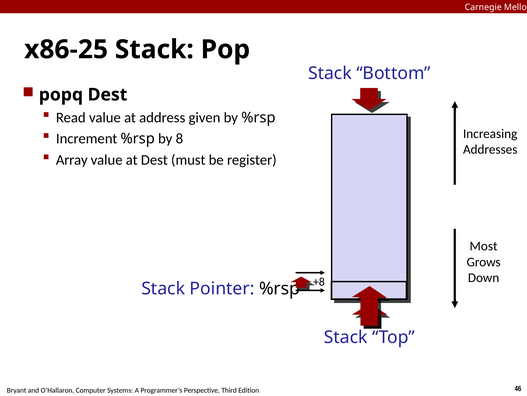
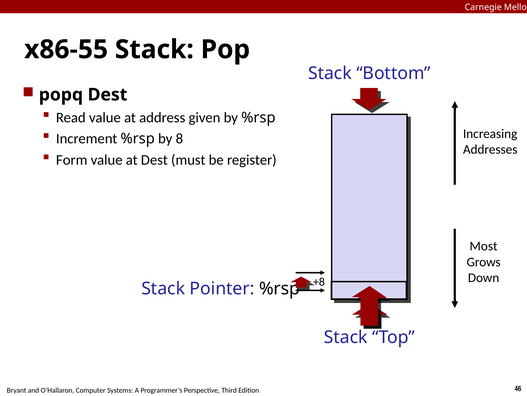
x86-25: x86-25 -> x86-55
Array: Array -> Form
